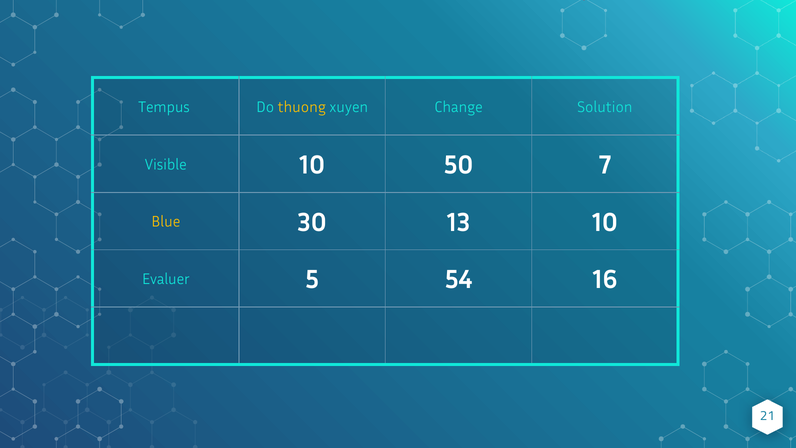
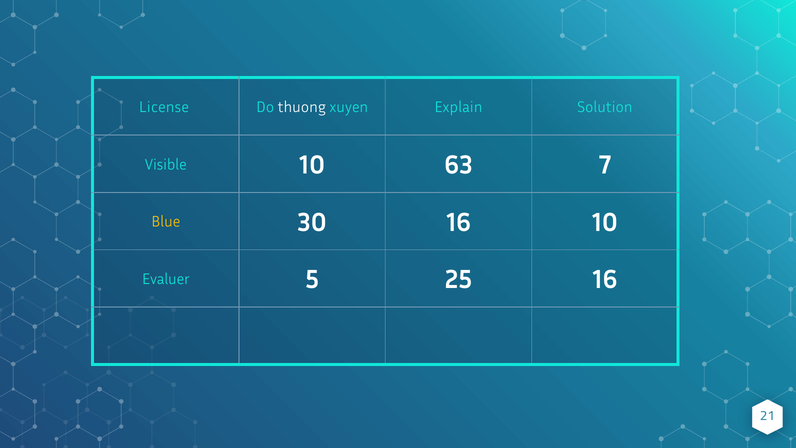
Tempus: Tempus -> License
thuong colour: yellow -> white
Change: Change -> Explain
50: 50 -> 63
30 13: 13 -> 16
54: 54 -> 25
